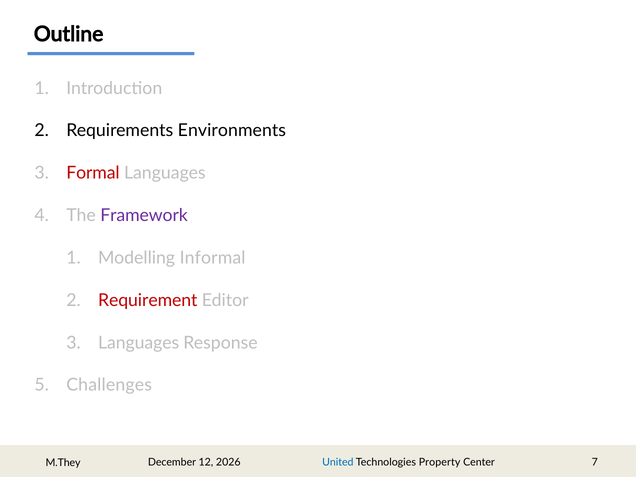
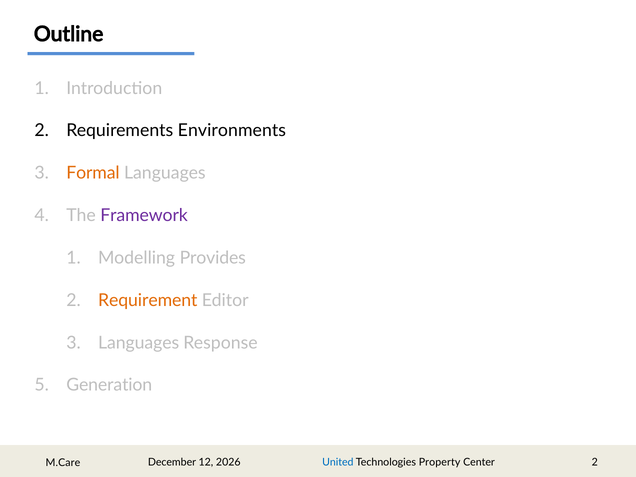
Formal colour: red -> orange
Informal: Informal -> Provides
Requirement colour: red -> orange
Challenges: Challenges -> Generation
Center 7: 7 -> 2
M.They: M.They -> M.Care
